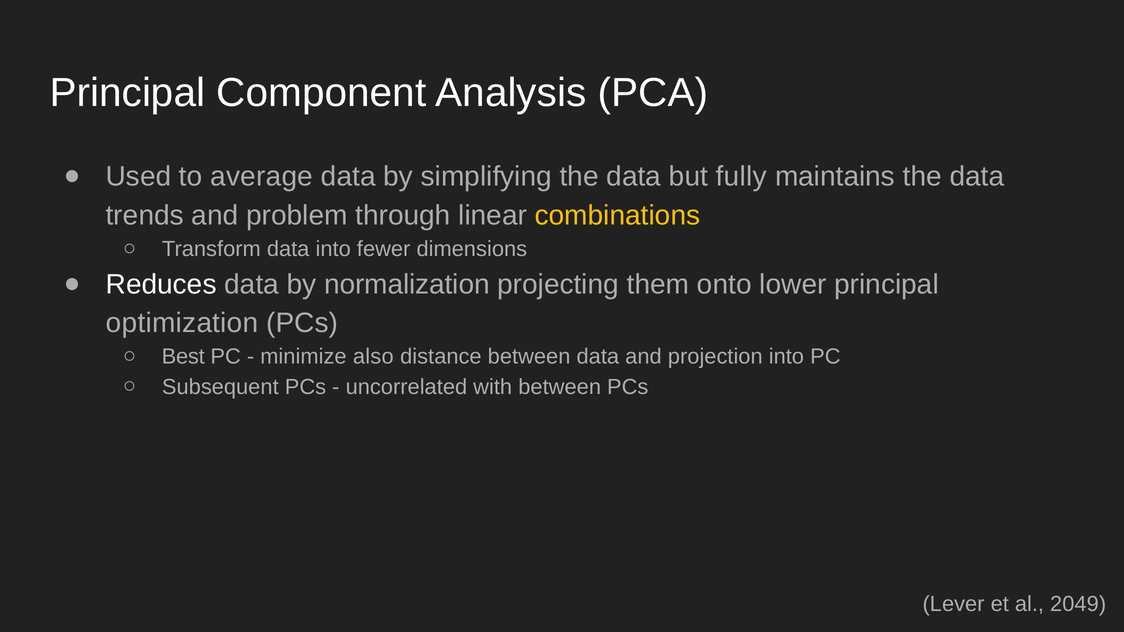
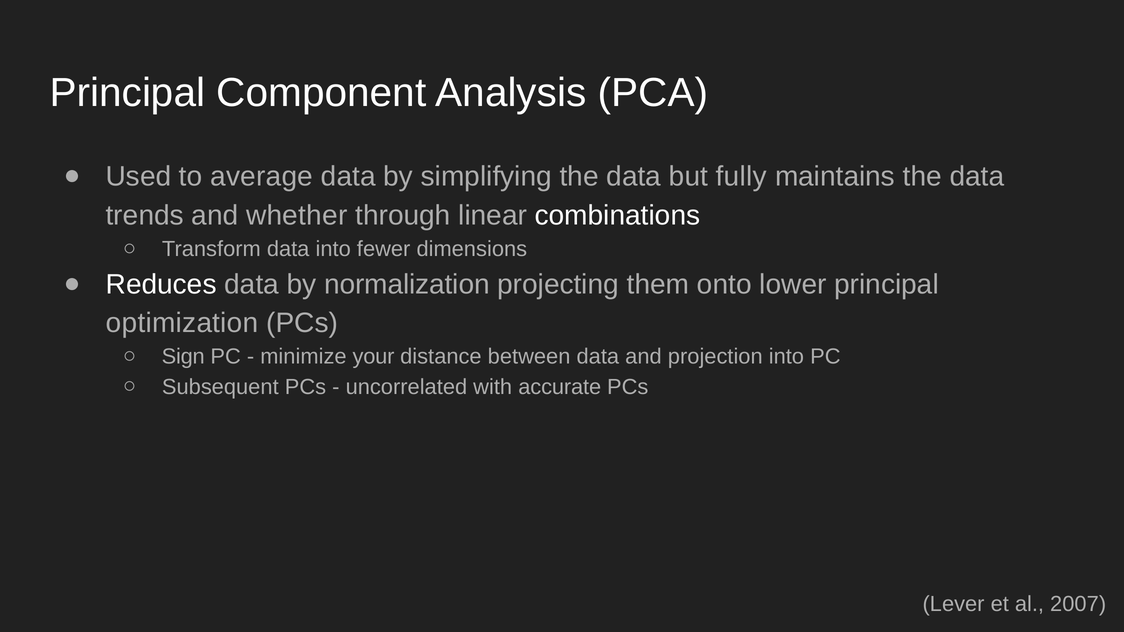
problem: problem -> whether
combinations colour: yellow -> white
Best: Best -> Sign
also: also -> your
with between: between -> accurate
2049: 2049 -> 2007
